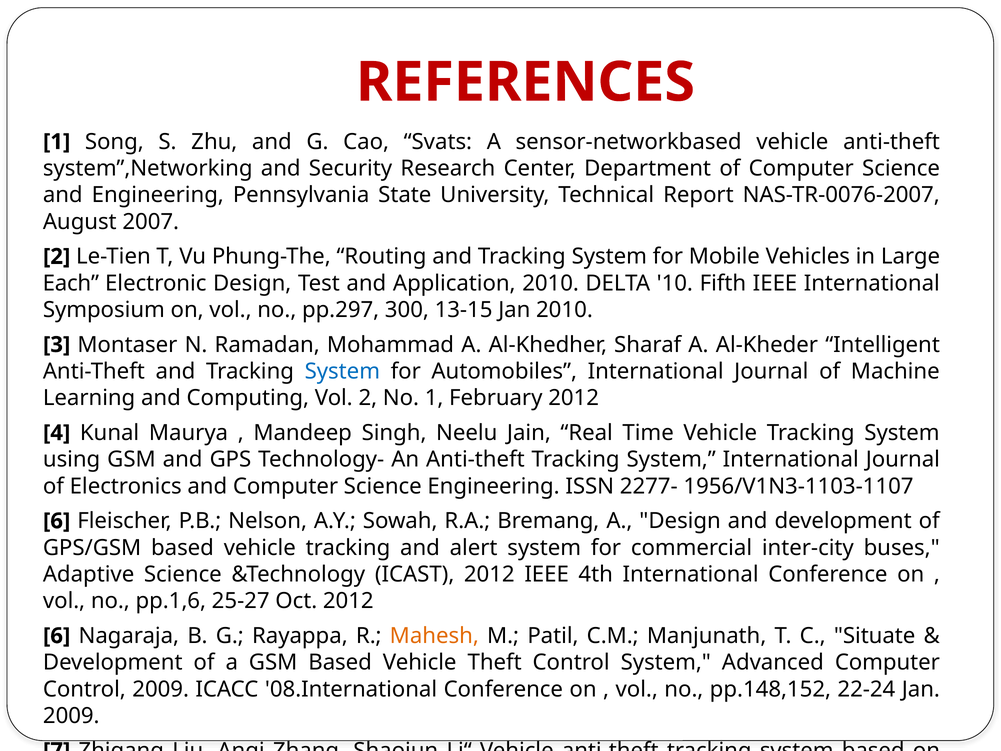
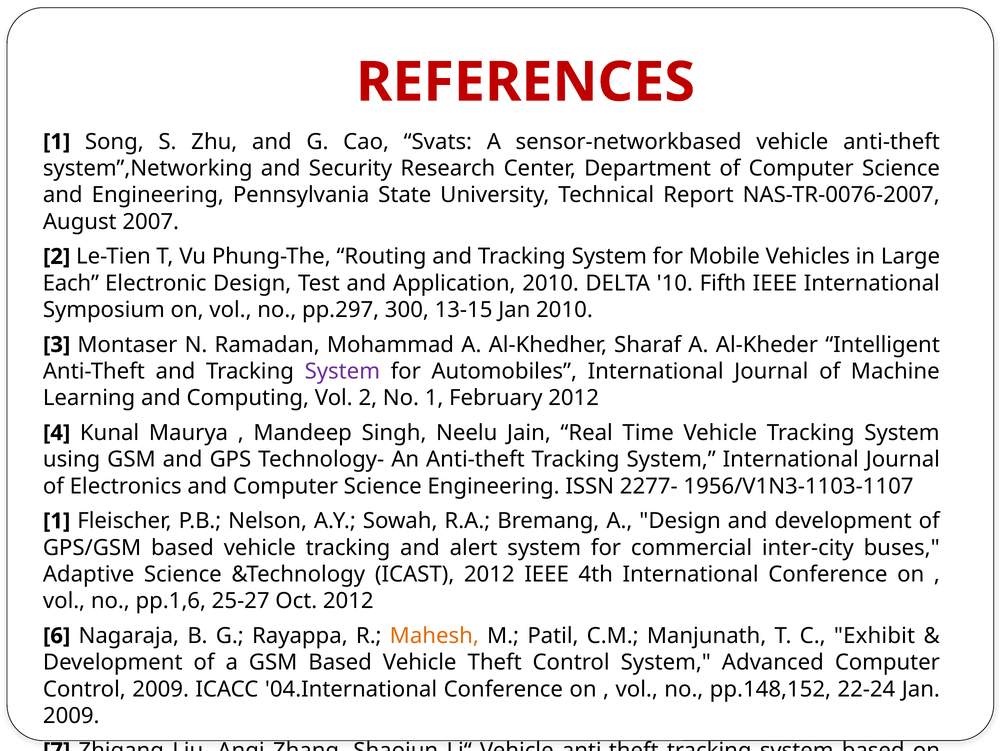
System at (342, 371) colour: blue -> purple
6 at (57, 521): 6 -> 1
Situate: Situate -> Exhibit
08.International: 08.International -> 04.International
